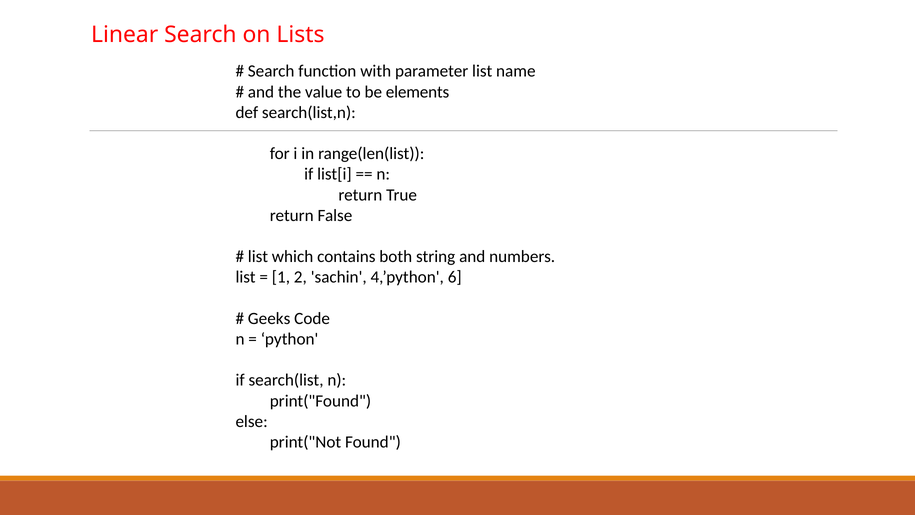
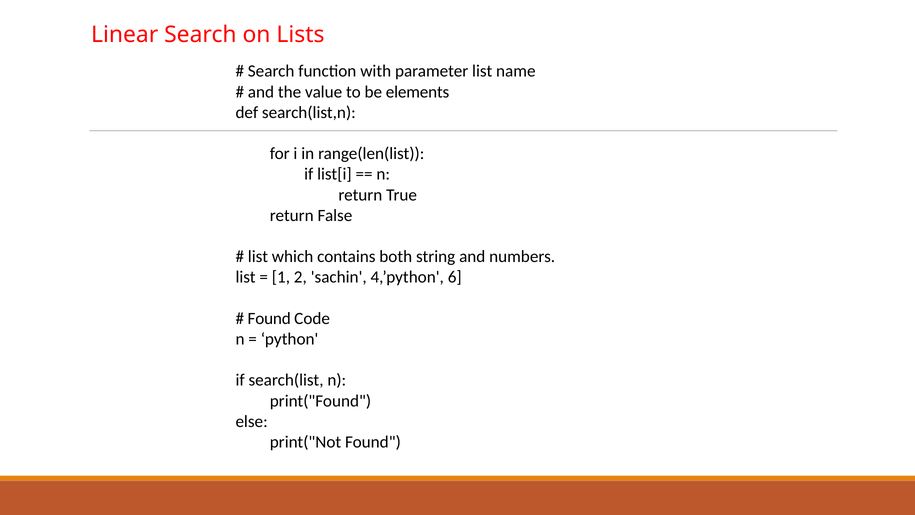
Geeks at (269, 318): Geeks -> Found
